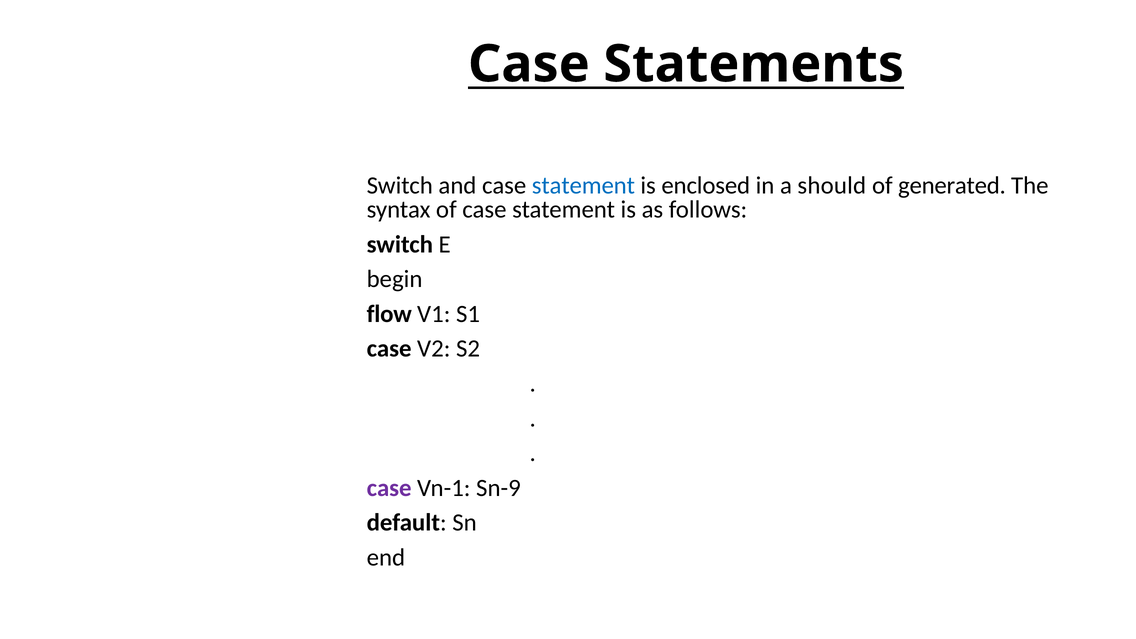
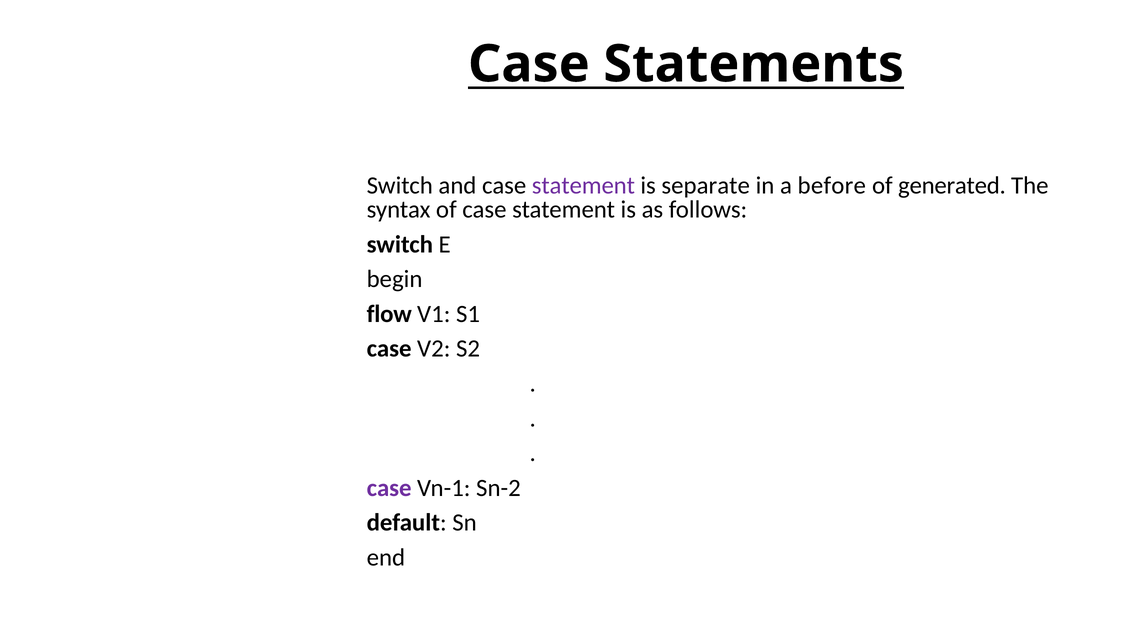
statement at (583, 185) colour: blue -> purple
enclosed: enclosed -> separate
should: should -> before
Sn-9: Sn-9 -> Sn-2
